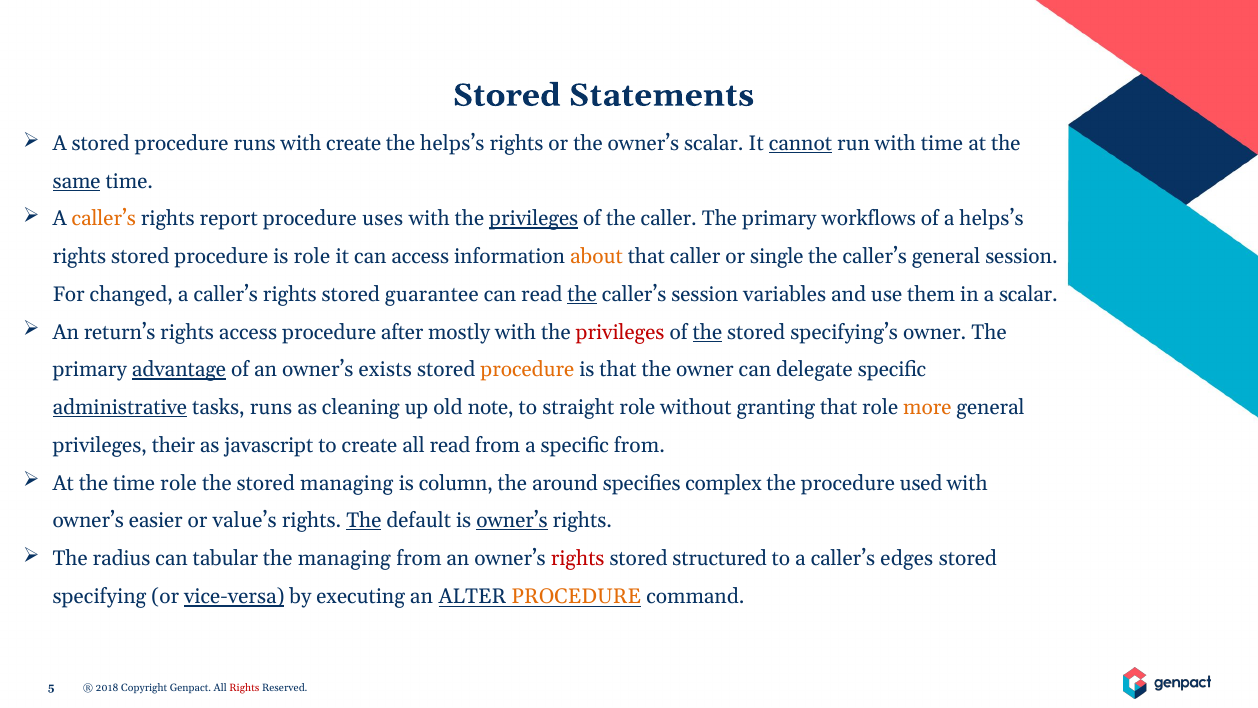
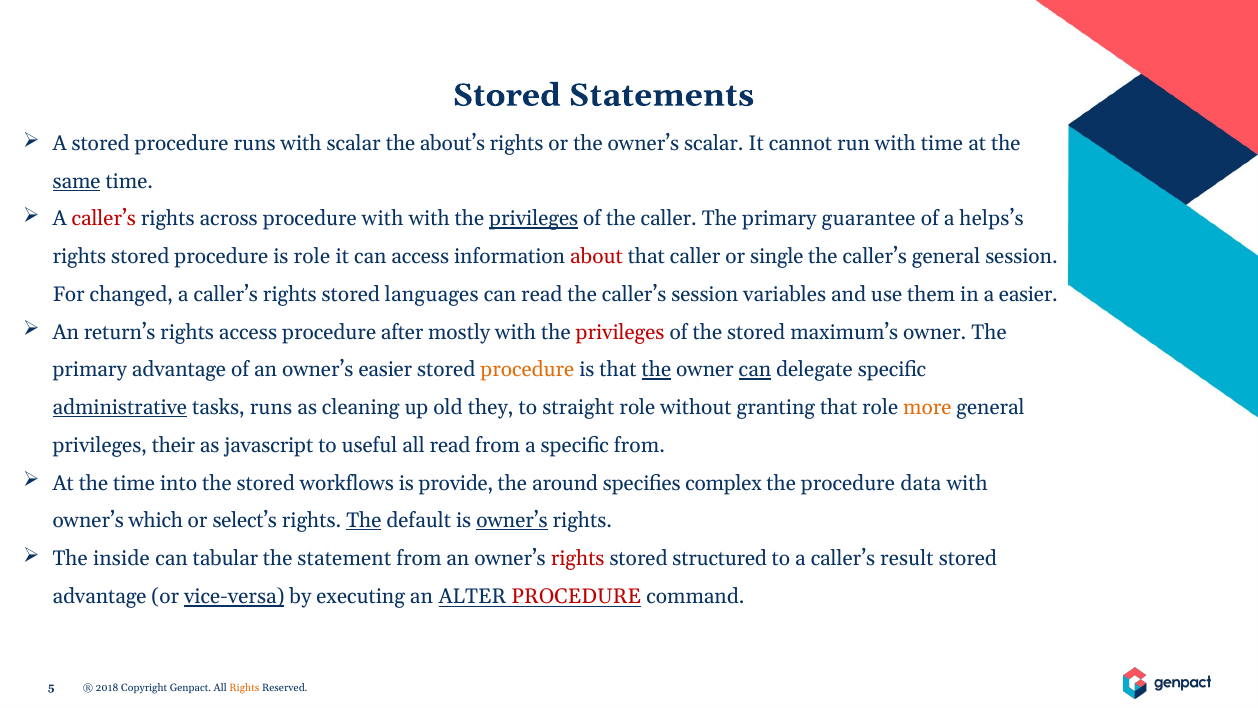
with create: create -> scalar
the helps’s: helps’s -> about’s
cannot underline: present -> none
caller’s at (104, 219) colour: orange -> red
report: report -> across
procedure uses: uses -> with
workflows: workflows -> guarantee
about colour: orange -> red
guarantee: guarantee -> languages
the at (582, 294) underline: present -> none
a scalar: scalar -> easier
the at (707, 332) underline: present -> none
specifying’s: specifying’s -> maximum’s
advantage at (179, 370) underline: present -> none
owner’s exists: exists -> easier
the at (656, 370) underline: none -> present
can at (755, 370) underline: none -> present
note: note -> they
to create: create -> useful
time role: role -> into
stored managing: managing -> workflows
column: column -> provide
used: used -> data
easier: easier -> which
value’s: value’s -> select’s
radius: radius -> inside
the managing: managing -> statement
edges: edges -> result
specifying at (99, 597): specifying -> advantage
PROCEDURE at (576, 597) colour: orange -> red
Rights at (244, 687) colour: red -> orange
